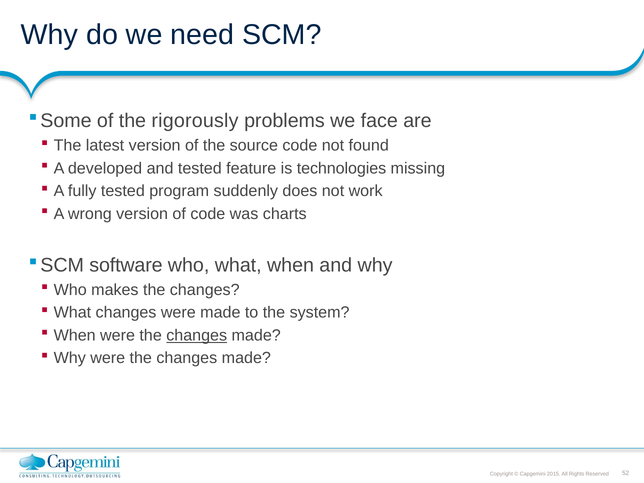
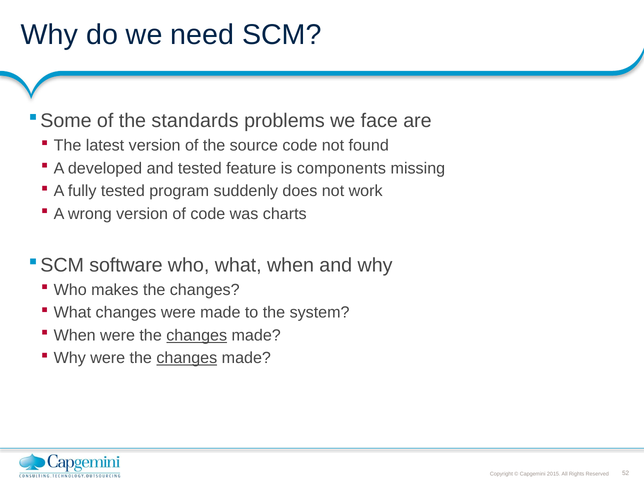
rigorously: rigorously -> standards
technologies: technologies -> components
changes at (187, 358) underline: none -> present
